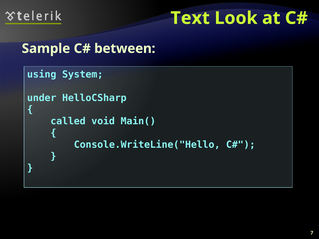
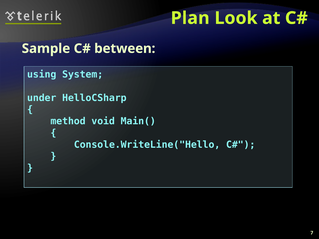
Text: Text -> Plan
called: called -> method
